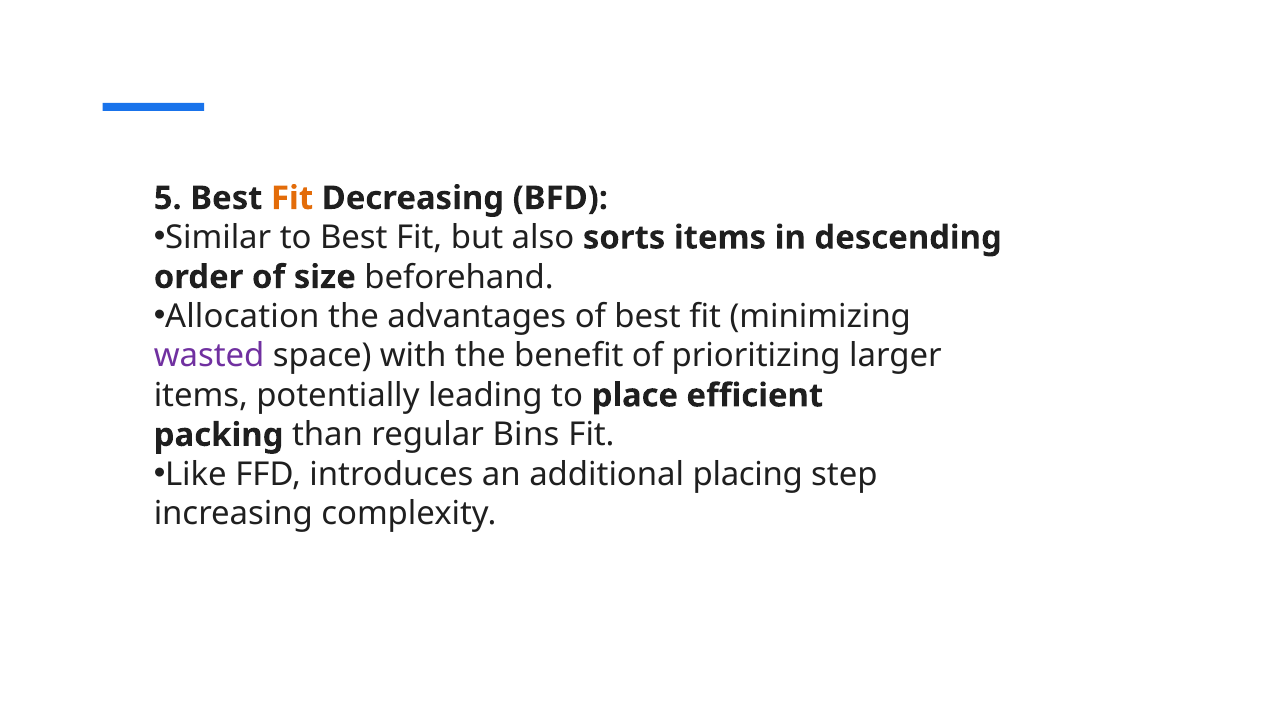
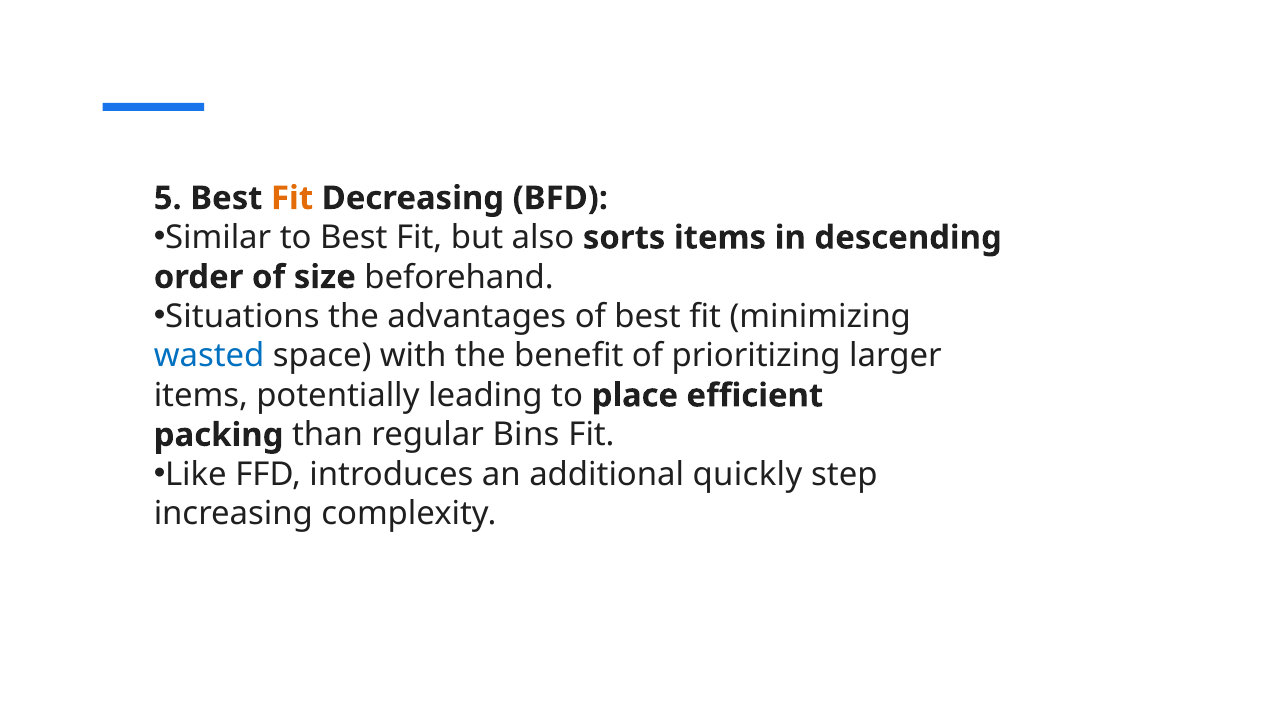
Allocation: Allocation -> Situations
wasted colour: purple -> blue
placing: placing -> quickly
